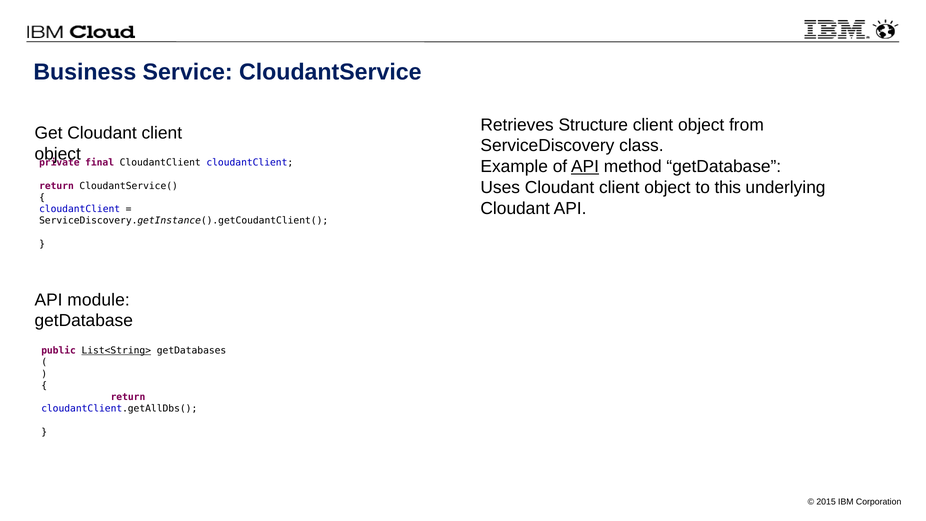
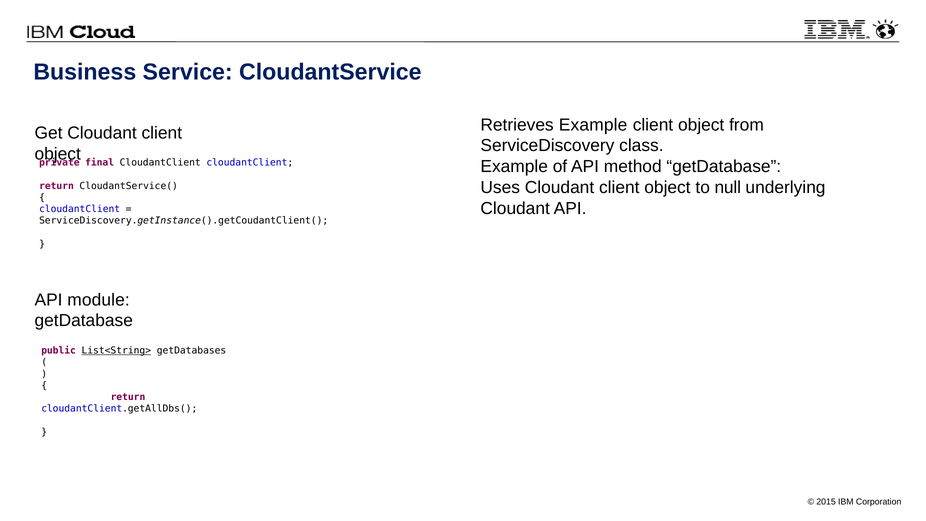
Structure: Structure -> Example
API at (585, 167) underline: present -> none
this: this -> null
